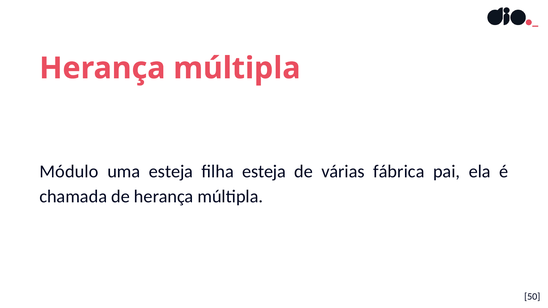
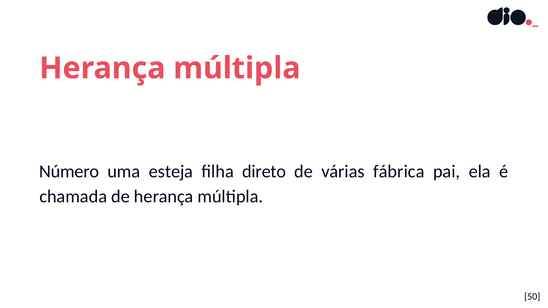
Módulo: Módulo -> Número
filha esteja: esteja -> direto
